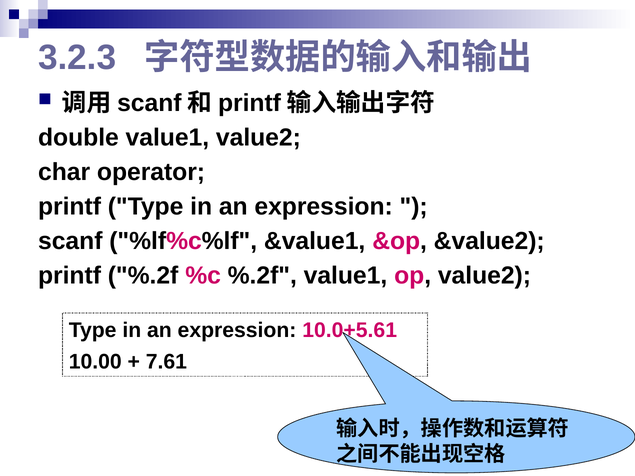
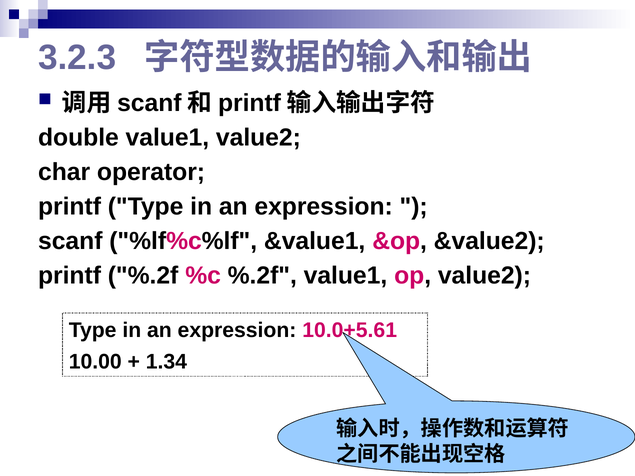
7.61: 7.61 -> 1.34
